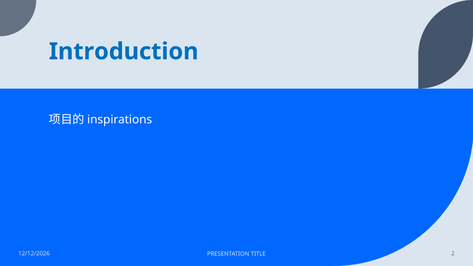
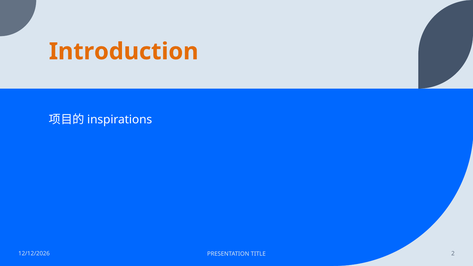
Introduction colour: blue -> orange
